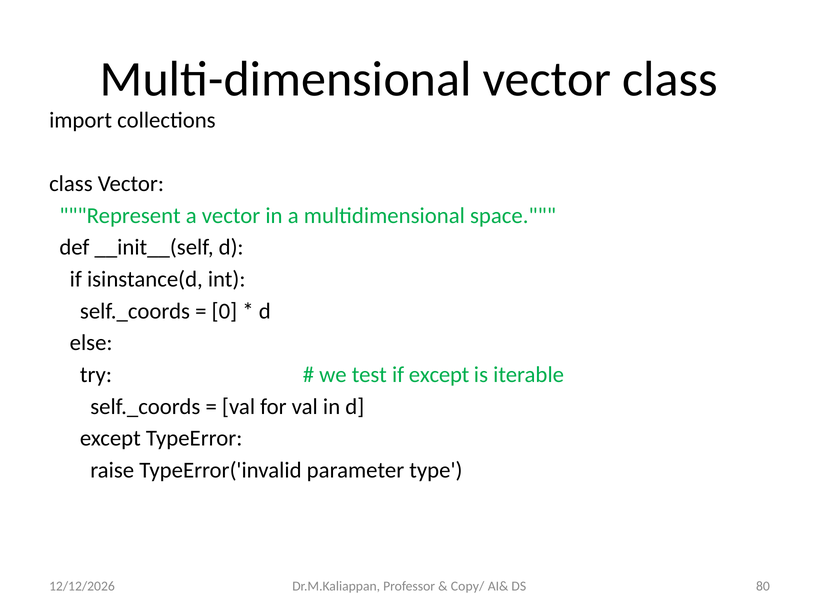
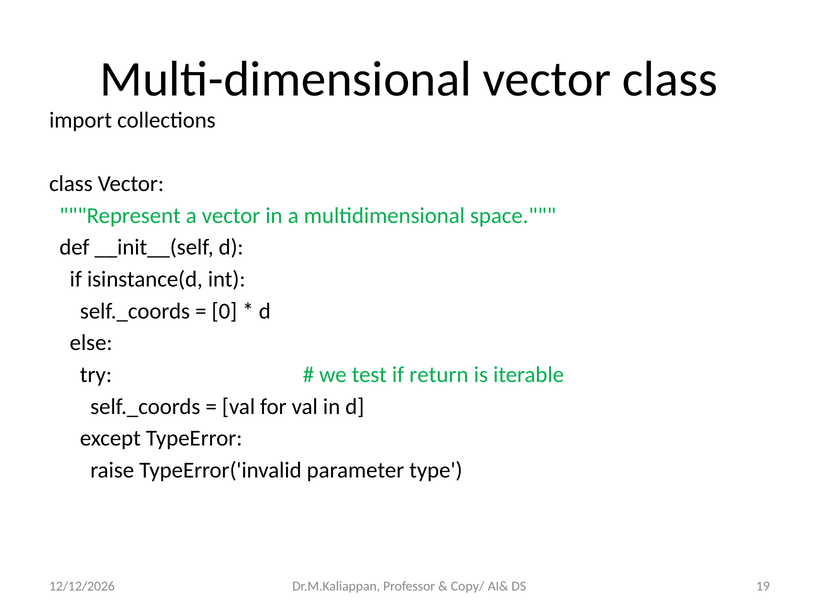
if except: except -> return
80: 80 -> 19
